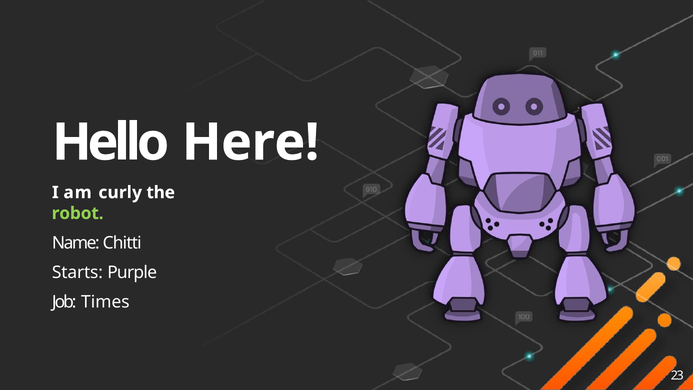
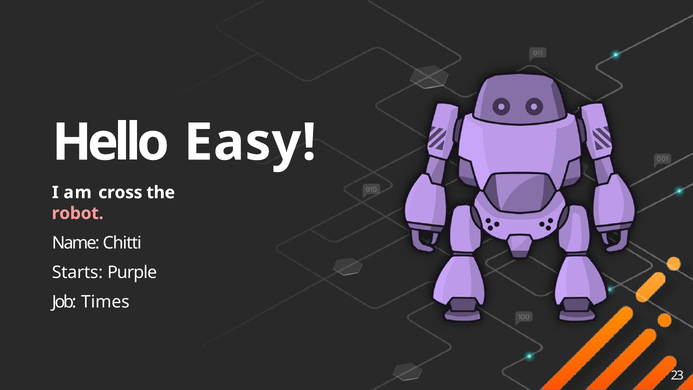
Here: Here -> Easy
curly: curly -> cross
robot colour: light green -> pink
